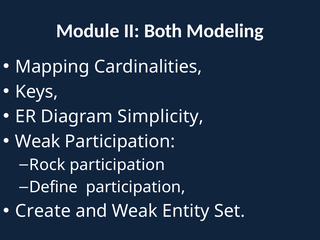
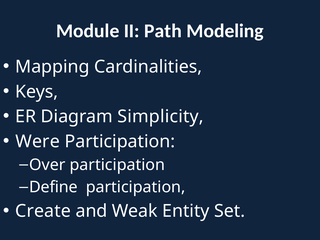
Both: Both -> Path
Weak at (38, 141): Weak -> Were
Rock: Rock -> Over
